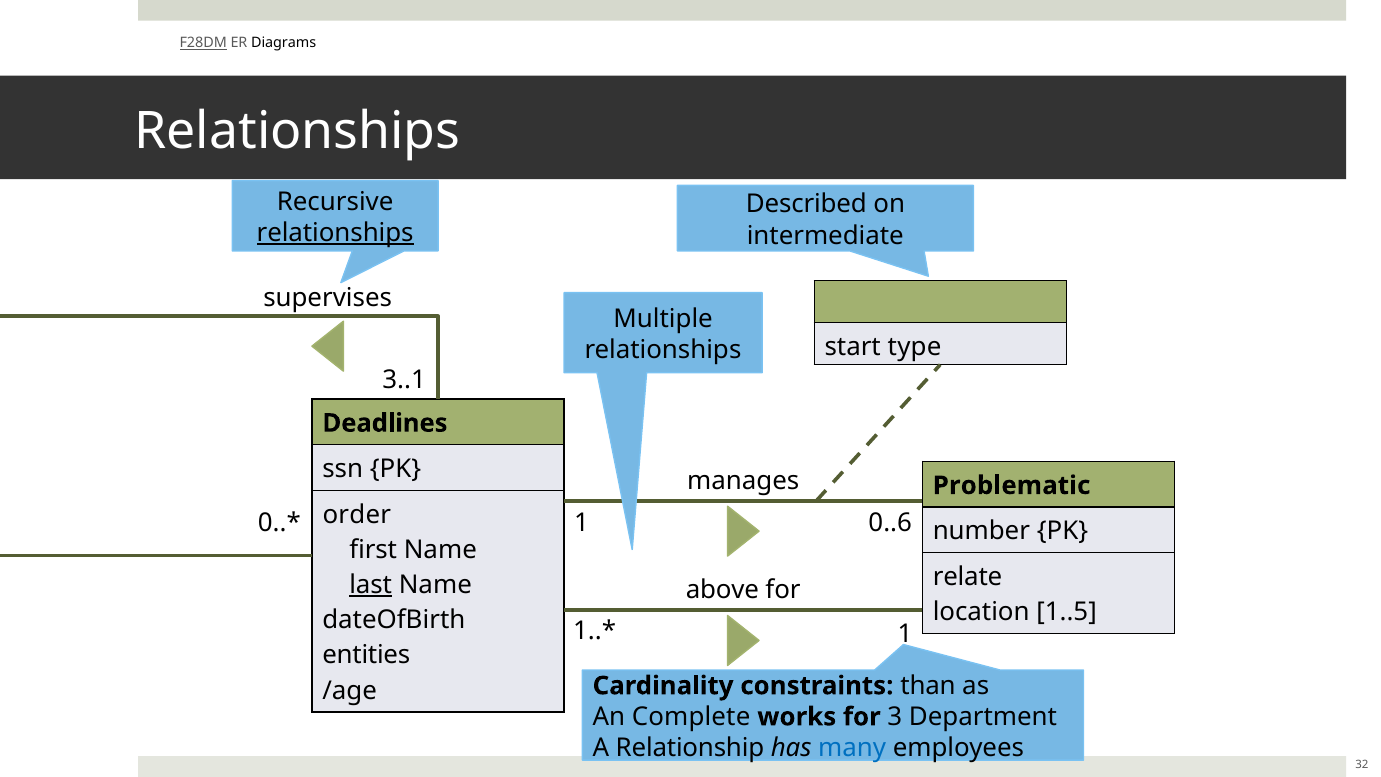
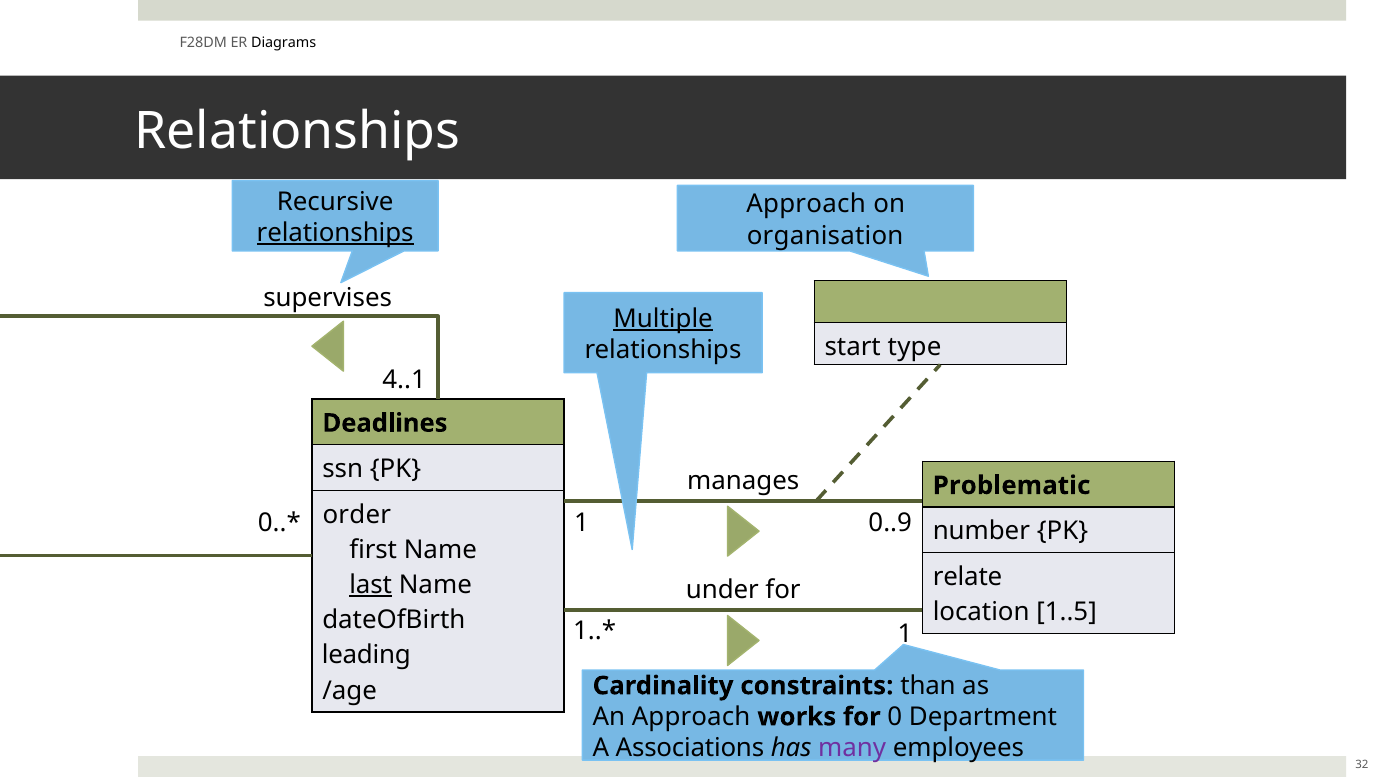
F28DM underline: present -> none
Described at (806, 204): Described -> Approach
intermediate: intermediate -> organisation
Multiple underline: none -> present
3..1: 3..1 -> 4..1
0..6: 0..6 -> 0..9
above: above -> under
entities: entities -> leading
An Complete: Complete -> Approach
3: 3 -> 0
Relationship: Relationship -> Associations
many colour: blue -> purple
